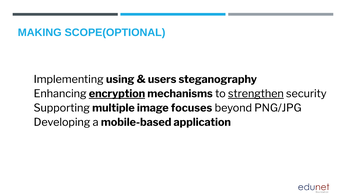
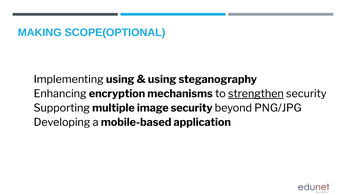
users at (162, 79): users -> using
encryption underline: present -> none
image focuses: focuses -> security
